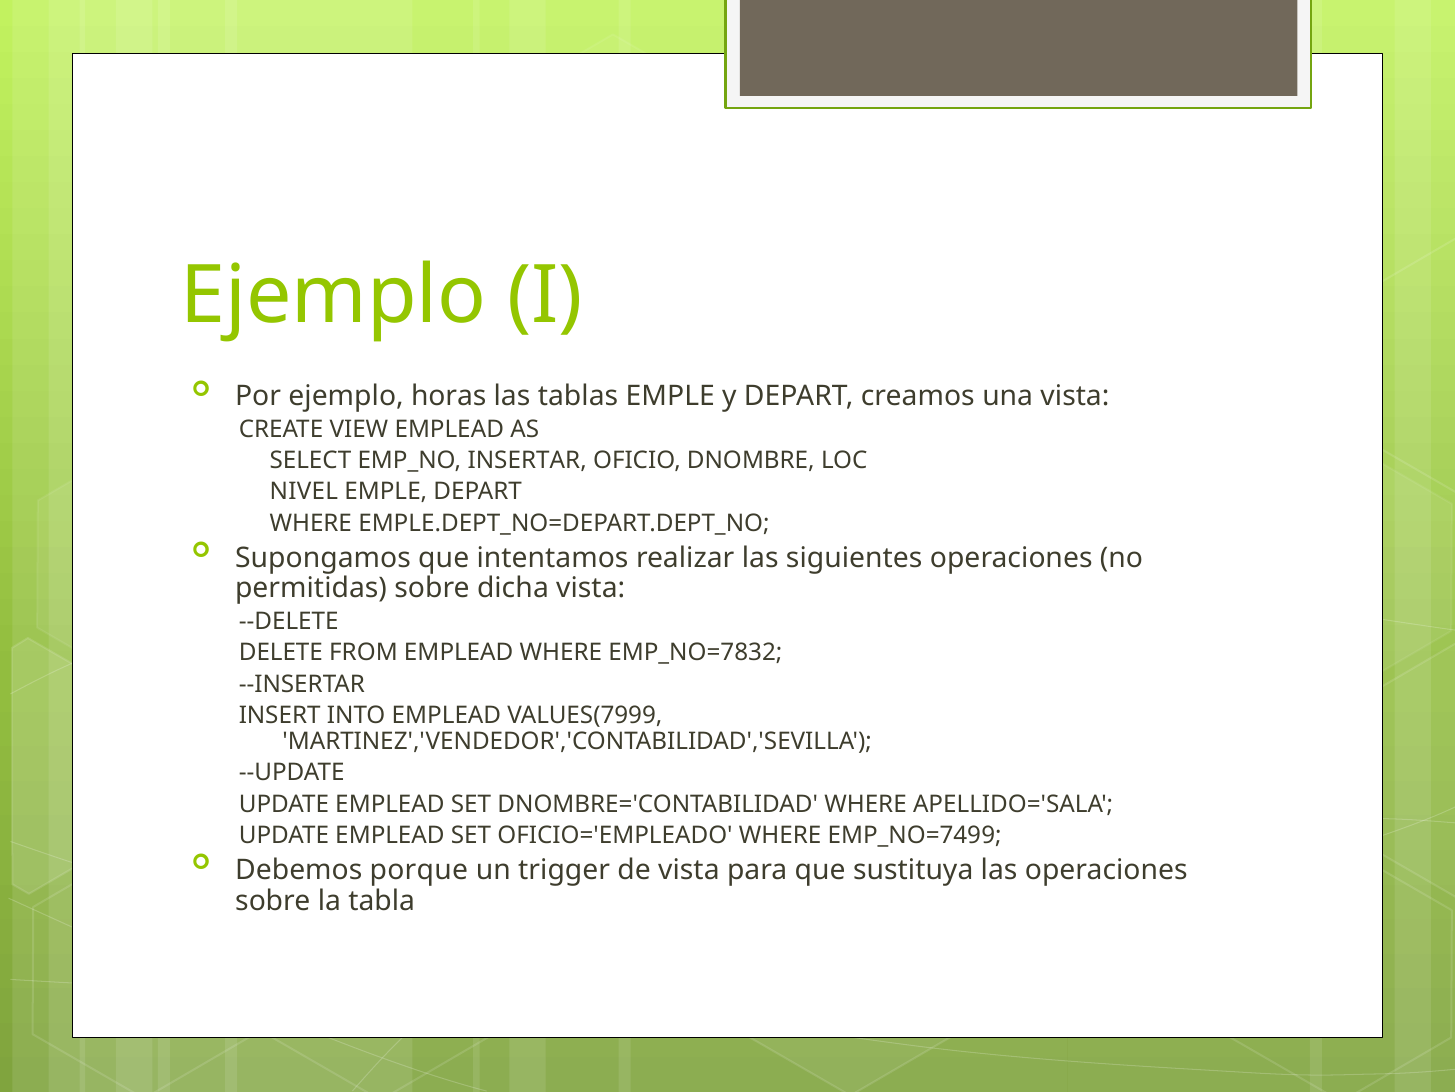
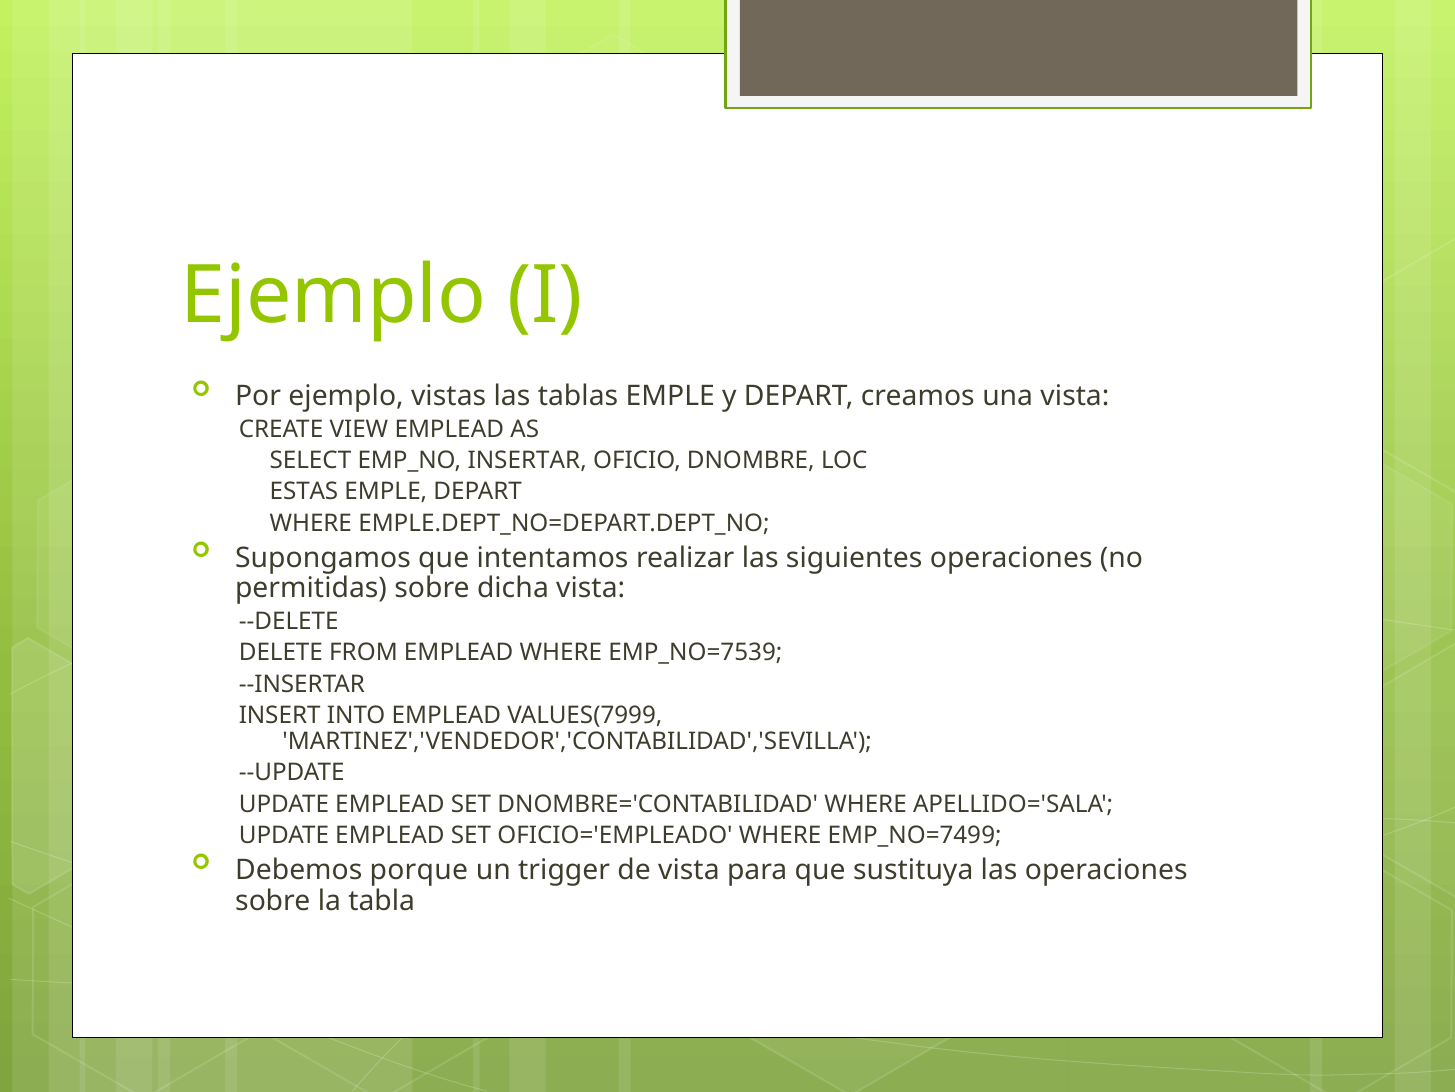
horas: horas -> vistas
NIVEL: NIVEL -> ESTAS
EMP_NO=7832: EMP_NO=7832 -> EMP_NO=7539
